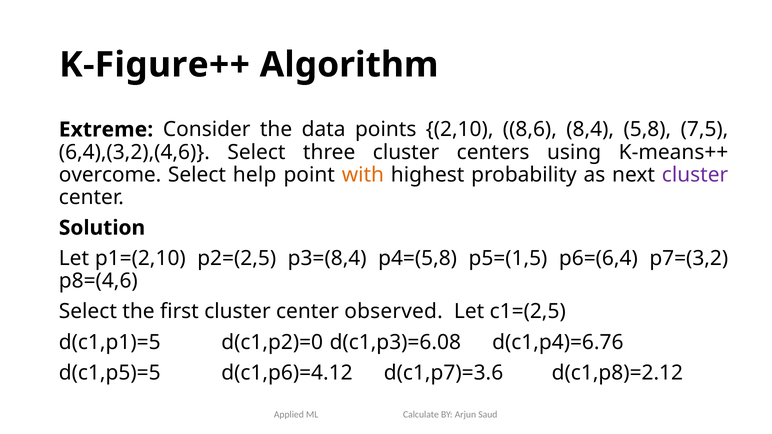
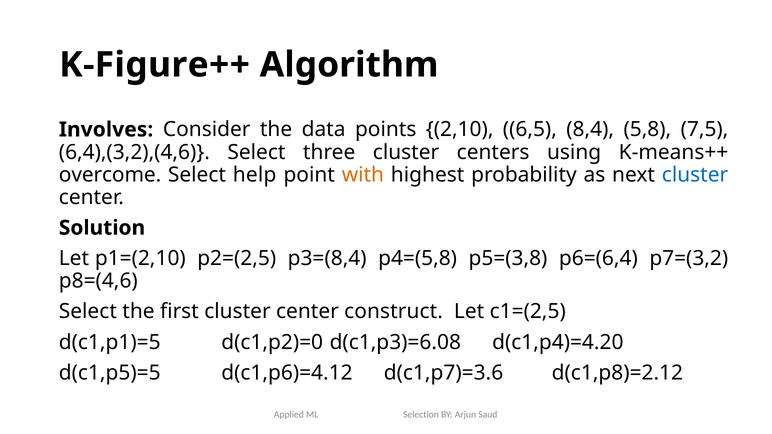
Extreme: Extreme -> Involves
8,6: 8,6 -> 6,5
cluster at (695, 175) colour: purple -> blue
p5=(1,5: p5=(1,5 -> p5=(3,8
observed: observed -> construct
d(c1,p4)=6.76: d(c1,p4)=6.76 -> d(c1,p4)=4.20
Calculate: Calculate -> Selection
